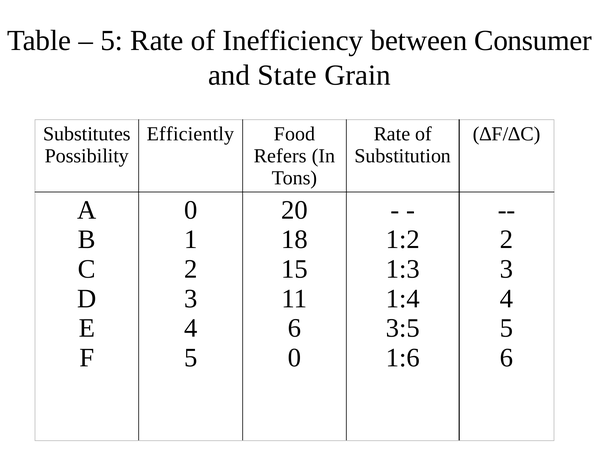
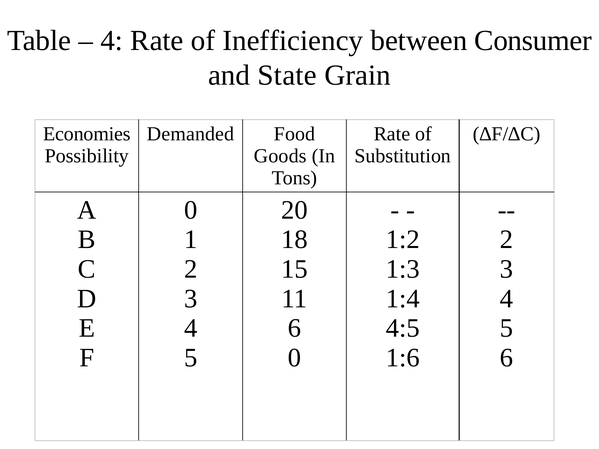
5 at (112, 40): 5 -> 4
Substitutes: Substitutes -> Economies
Efficiently: Efficiently -> Demanded
Refers: Refers -> Goods
3:5: 3:5 -> 4:5
